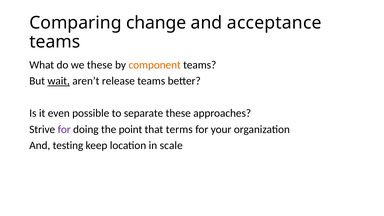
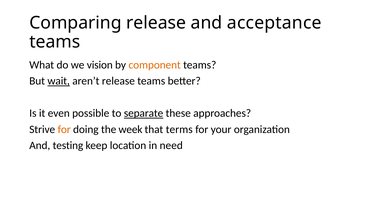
Comparing change: change -> release
we these: these -> vision
separate underline: none -> present
for at (64, 129) colour: purple -> orange
point: point -> week
scale: scale -> need
